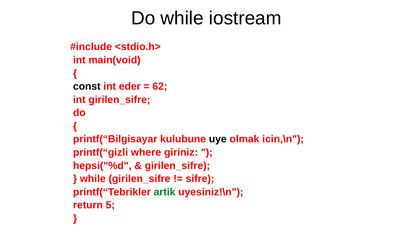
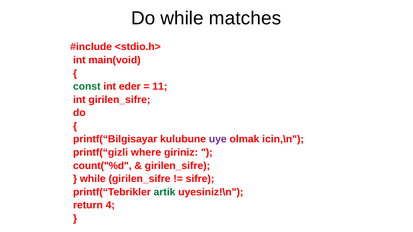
iostream: iostream -> matches
const colour: black -> green
62: 62 -> 11
uye colour: black -> purple
hepsi("%d: hepsi("%d -> count("%d
5: 5 -> 4
